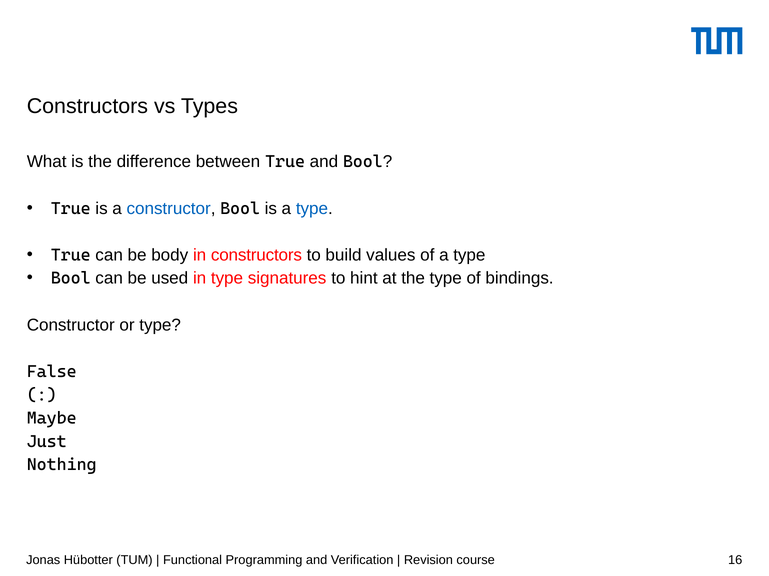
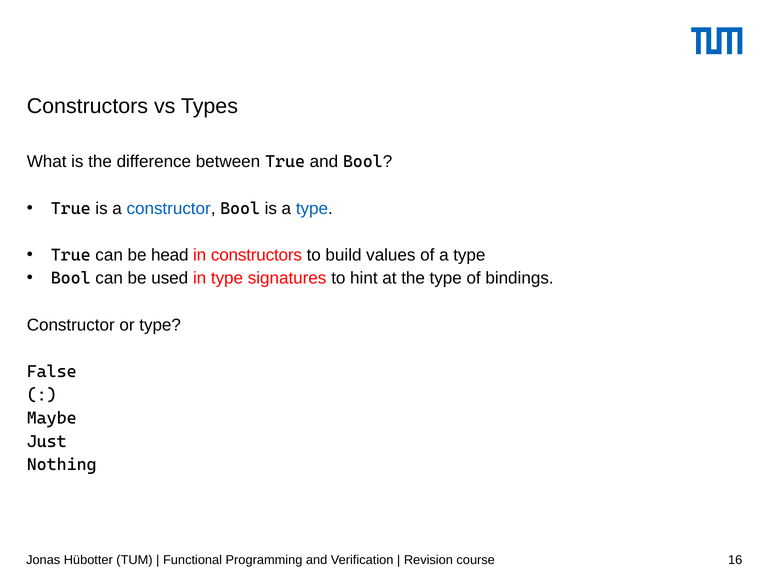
body: body -> head
